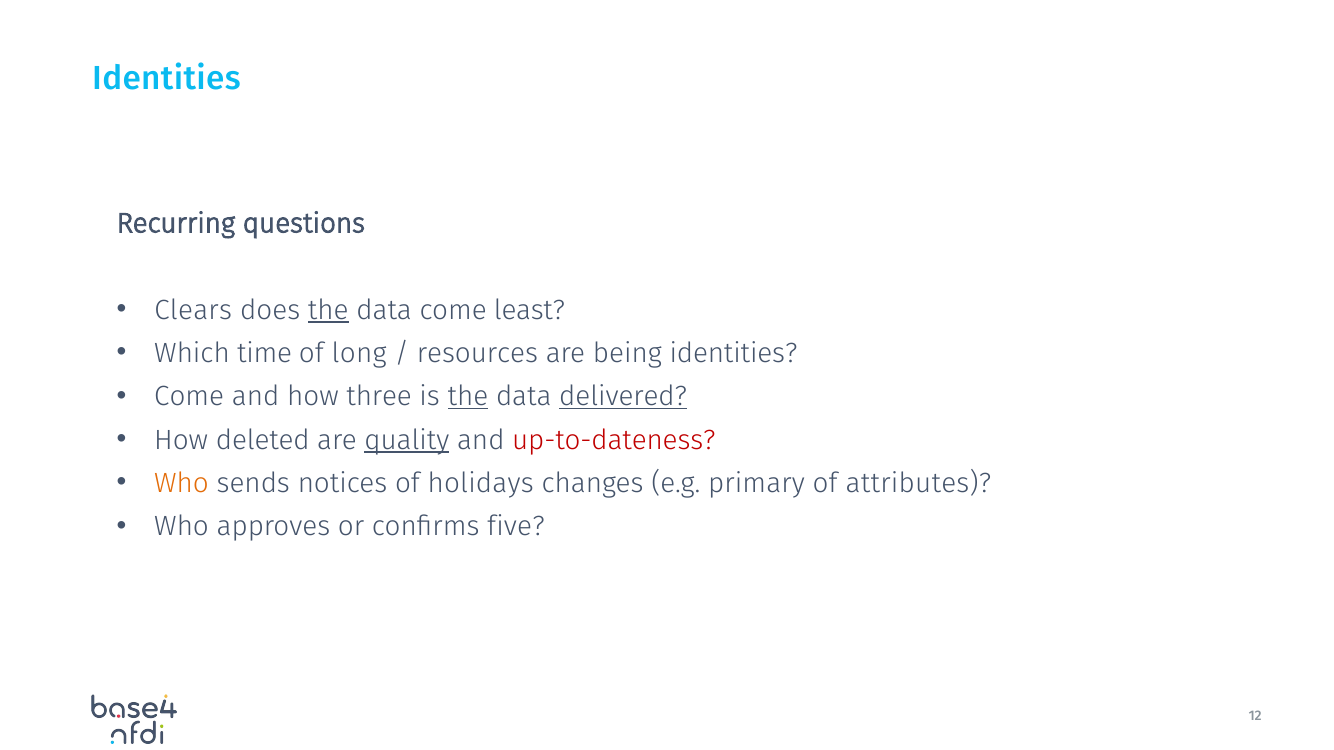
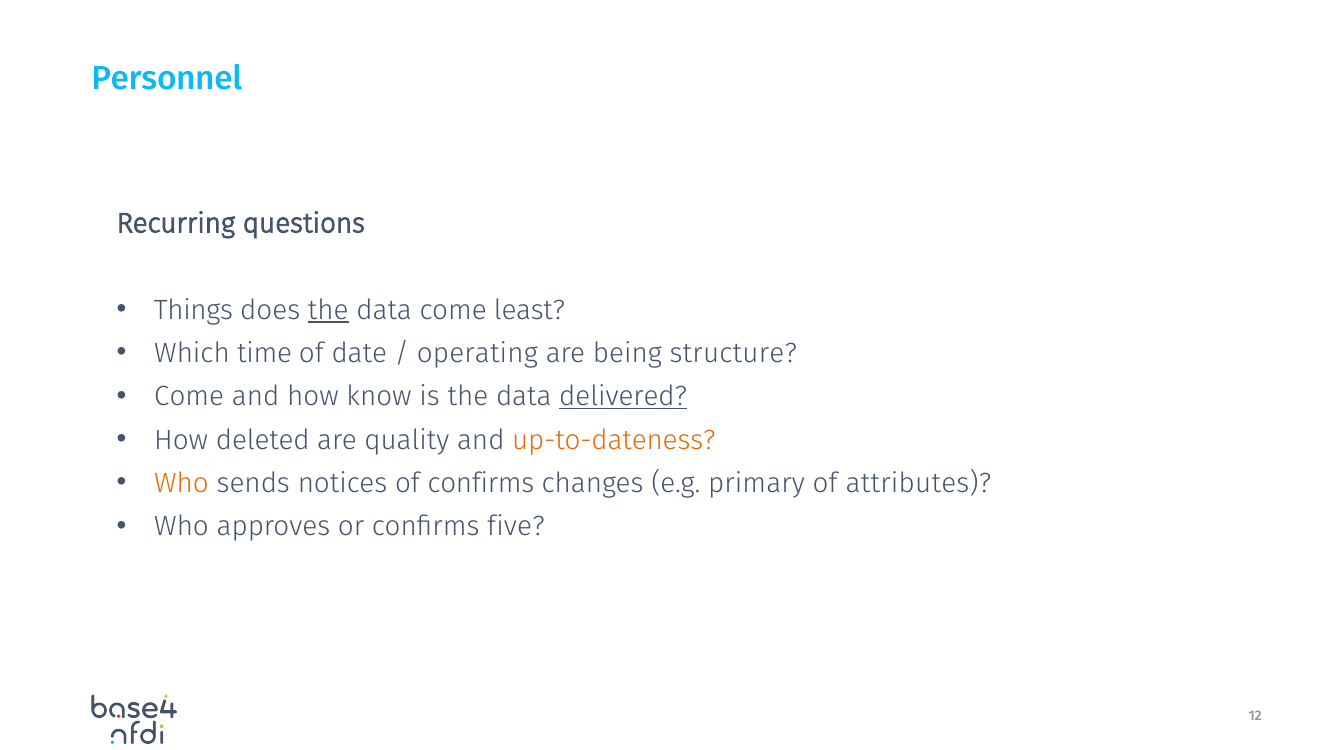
Identities at (166, 78): Identities -> Personnel
Clears: Clears -> Things
long: long -> date
resources: resources -> operating
being identities: identities -> structure
three: three -> know
the at (468, 397) underline: present -> none
quality underline: present -> none
up-to-dateness colour: red -> orange
of holidays: holidays -> confirms
